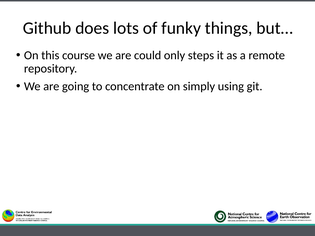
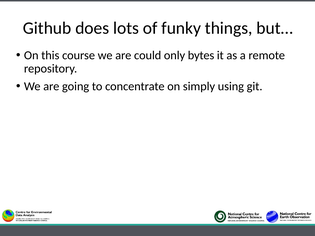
steps: steps -> bytes
